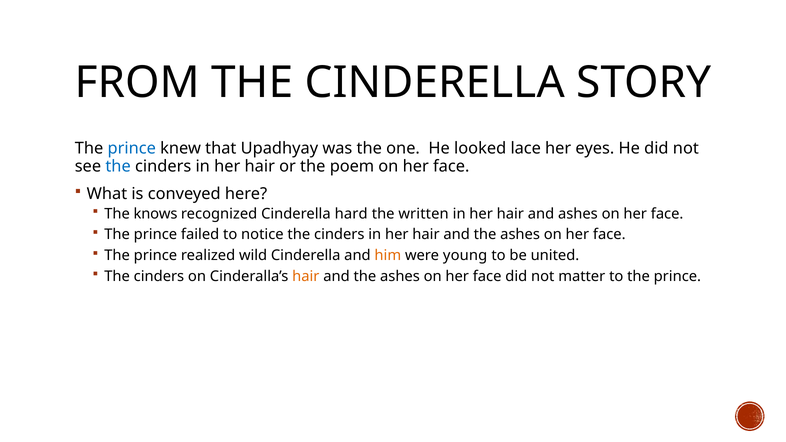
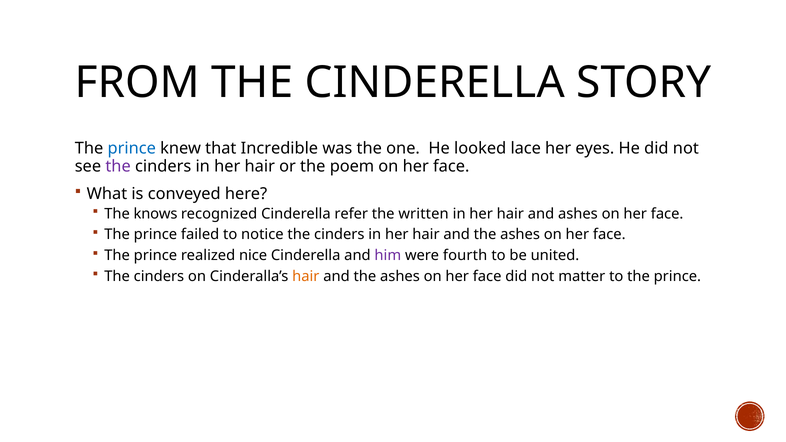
Upadhyay: Upadhyay -> Incredible
the at (118, 166) colour: blue -> purple
hard: hard -> refer
wild: wild -> nice
him colour: orange -> purple
young: young -> fourth
